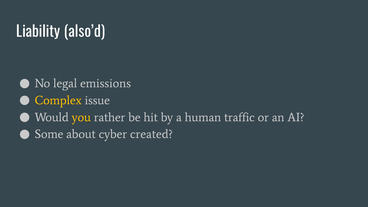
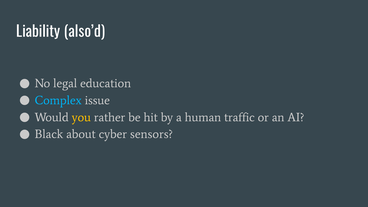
emissions: emissions -> education
Complex colour: yellow -> light blue
Some: Some -> Black
created: created -> sensors
